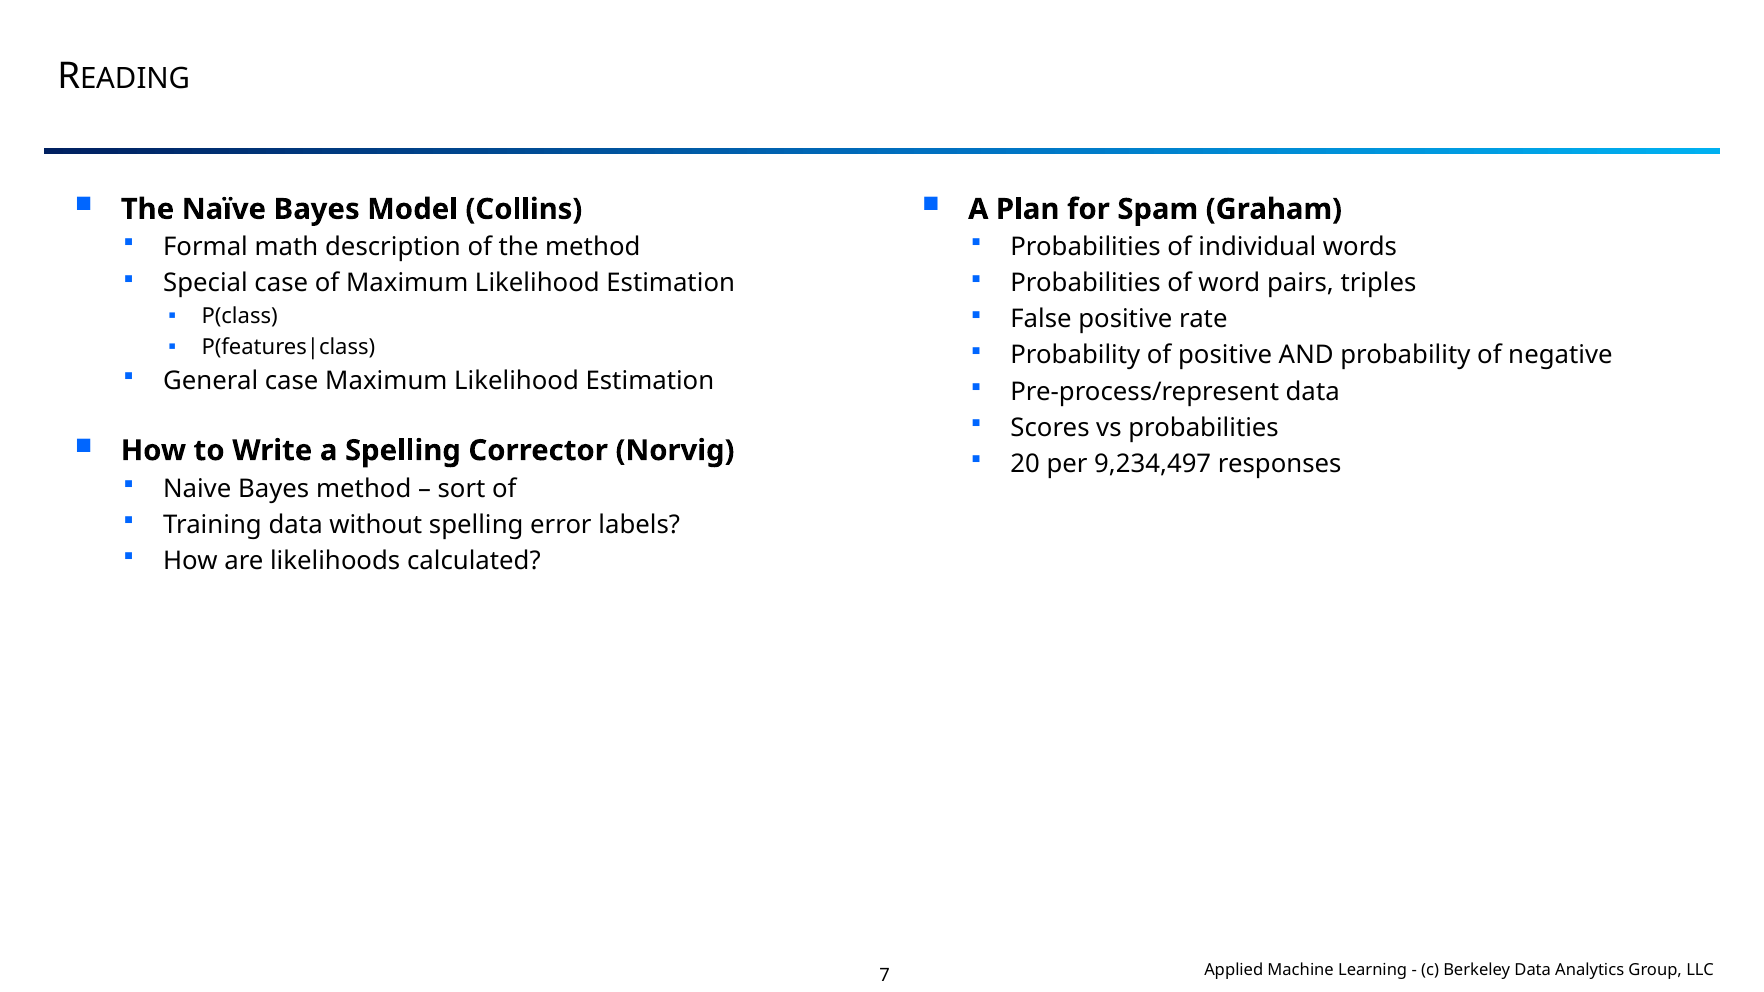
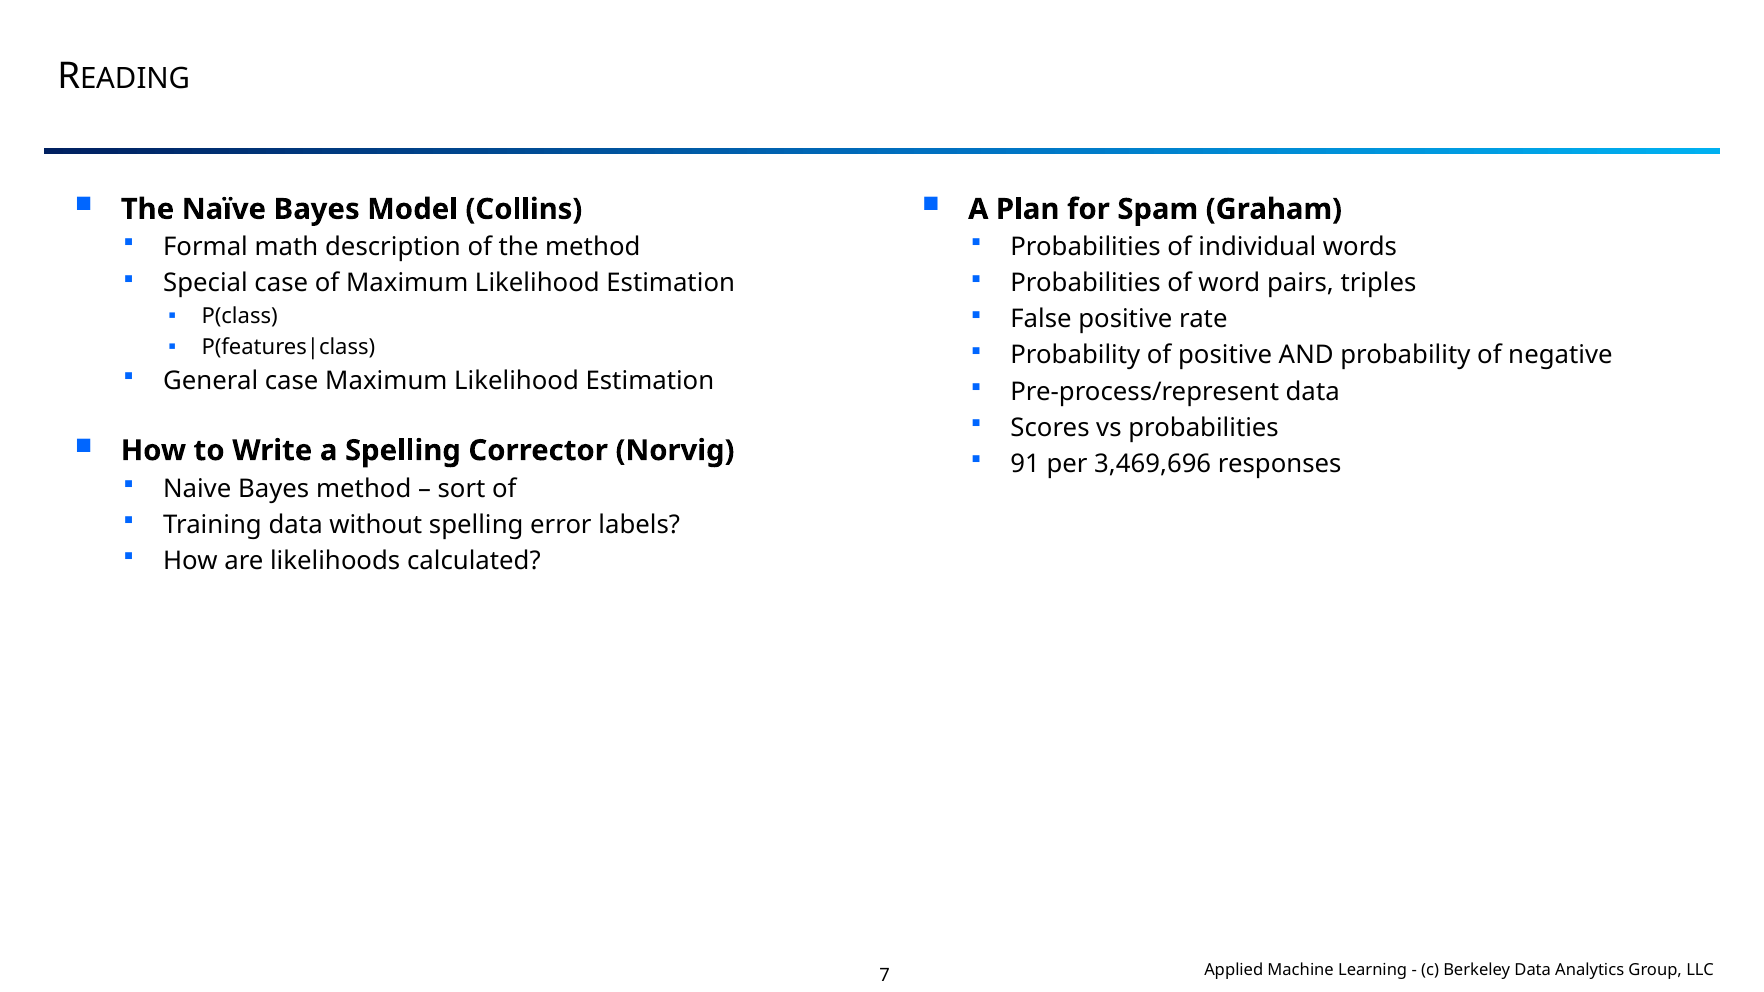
20: 20 -> 91
9,234,497: 9,234,497 -> 3,469,696
